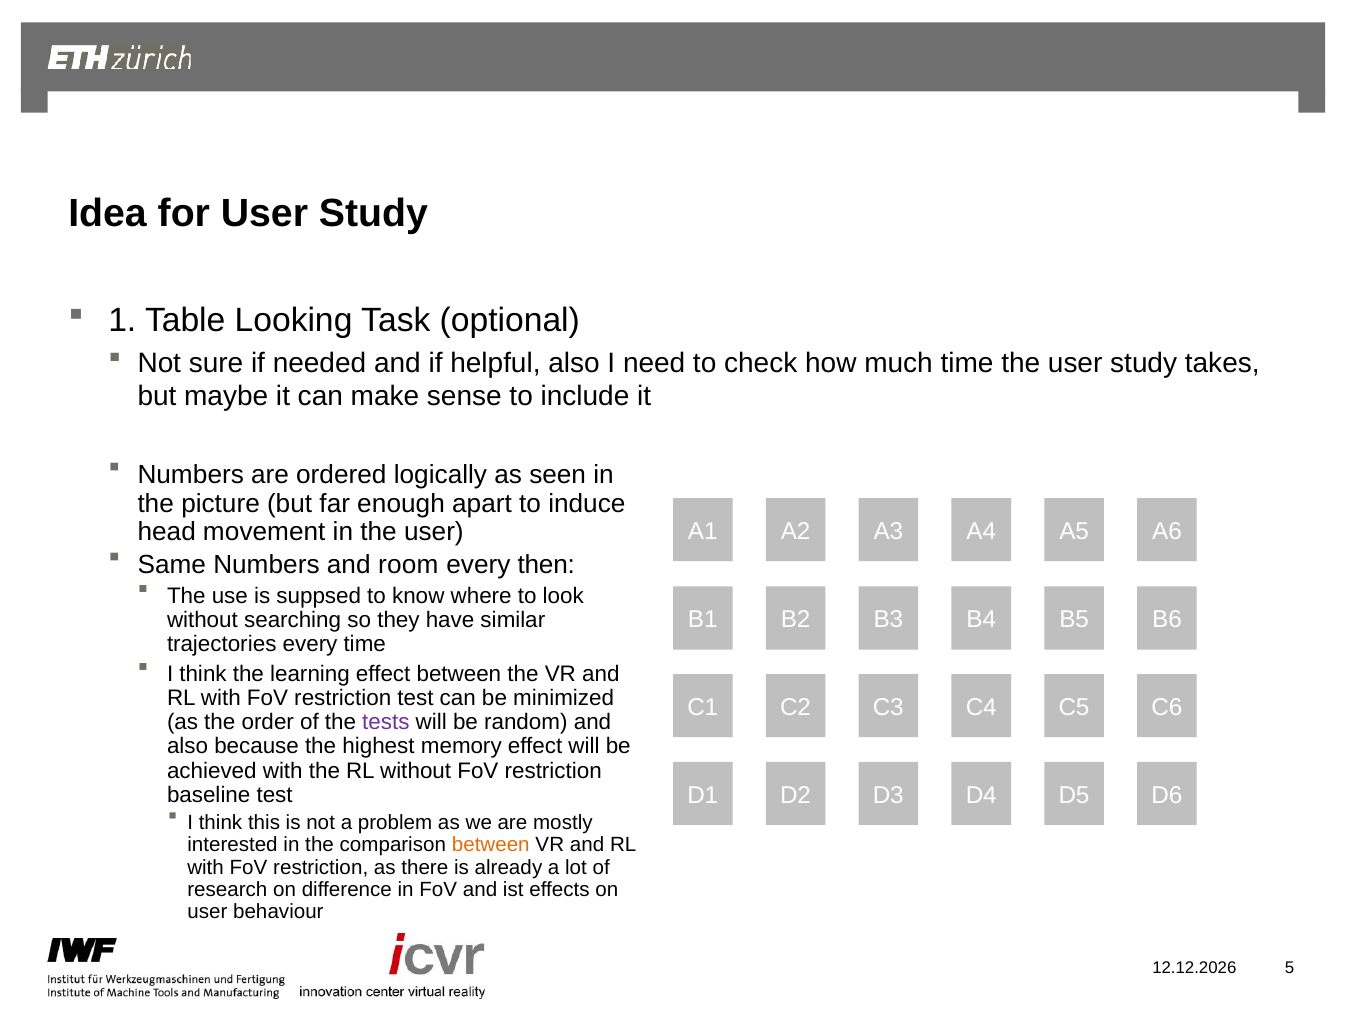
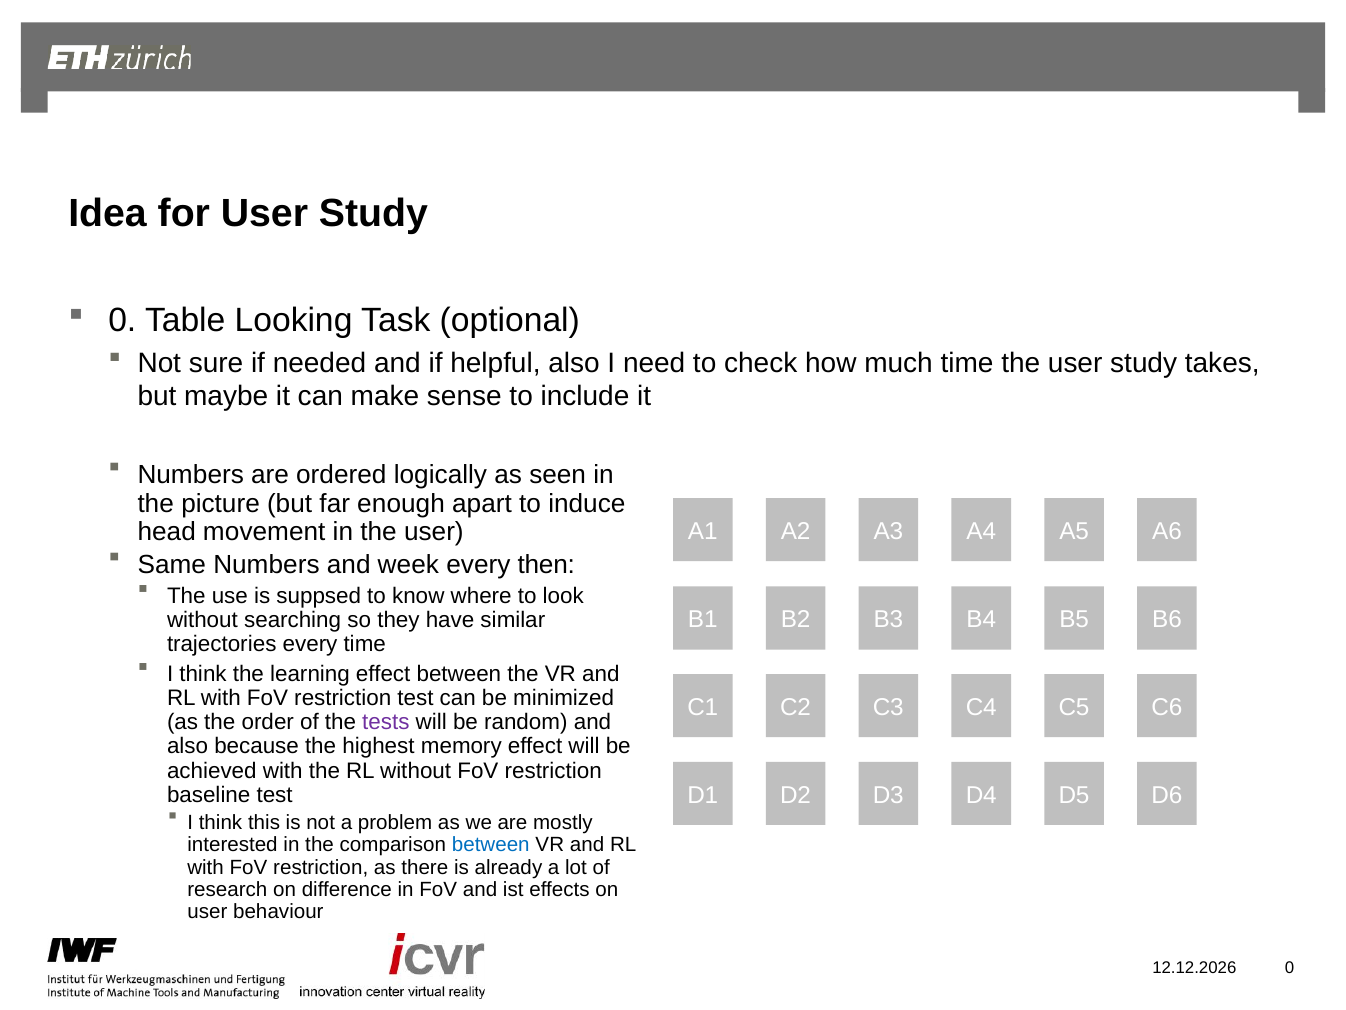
1 at (122, 320): 1 -> 0
room: room -> week
between at (491, 845) colour: orange -> blue
5 at (1289, 968): 5 -> 0
